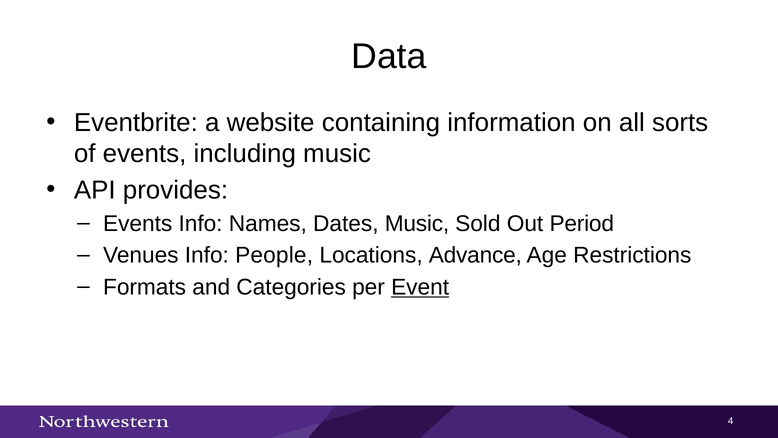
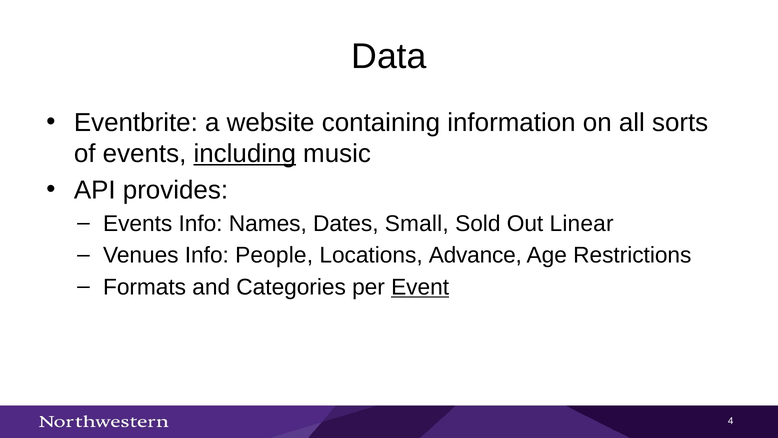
including underline: none -> present
Dates Music: Music -> Small
Period: Period -> Linear
